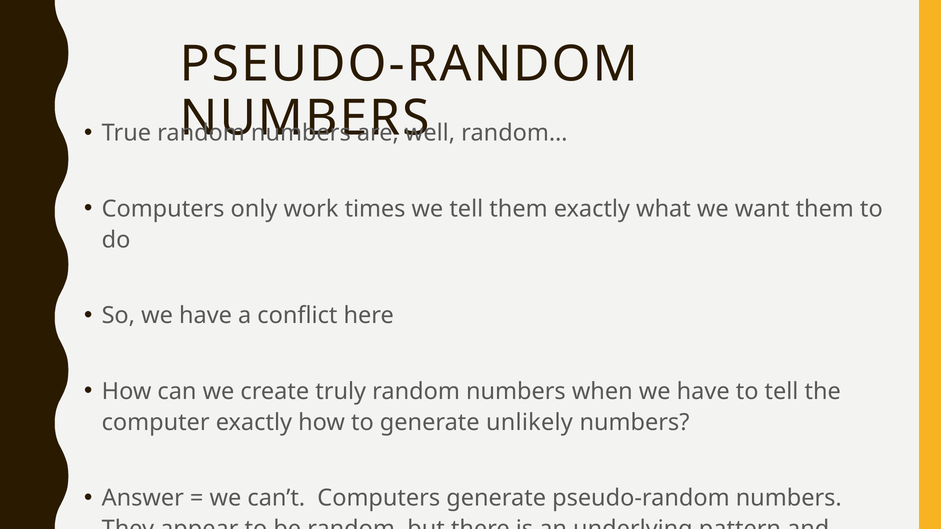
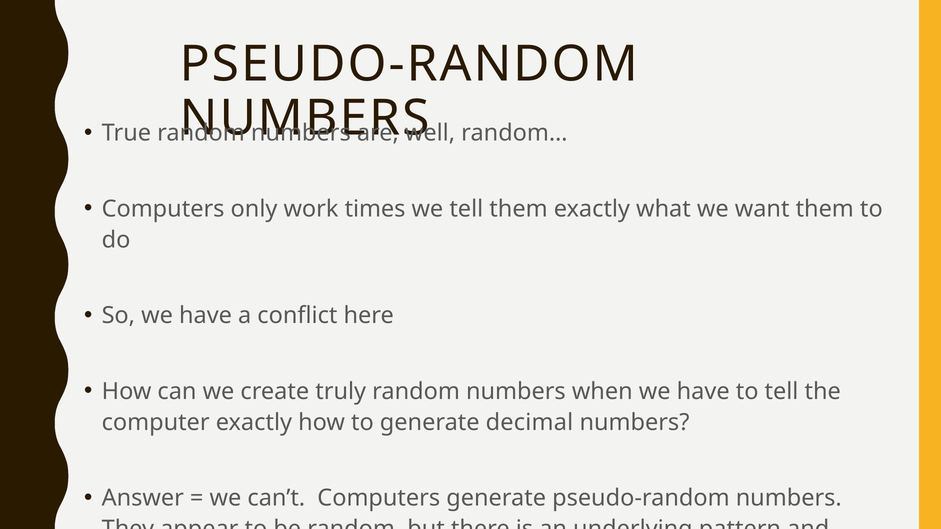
unlikely: unlikely -> decimal
